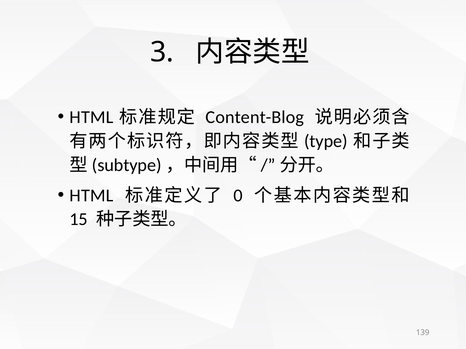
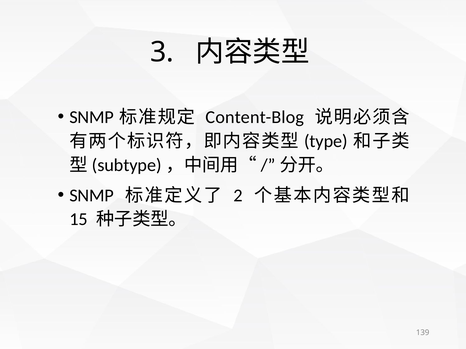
HTML at (92, 117): HTML -> SNMP
HTML at (92, 196): HTML -> SNMP
0: 0 -> 2
